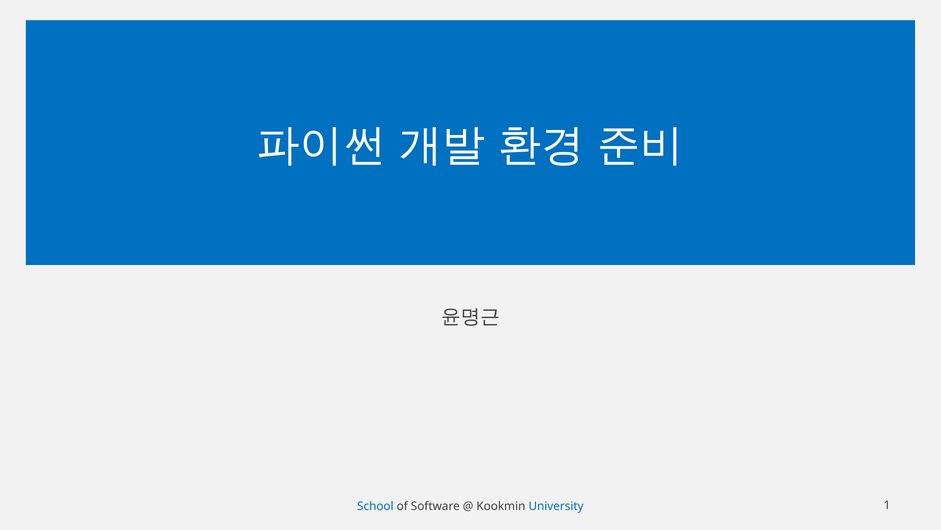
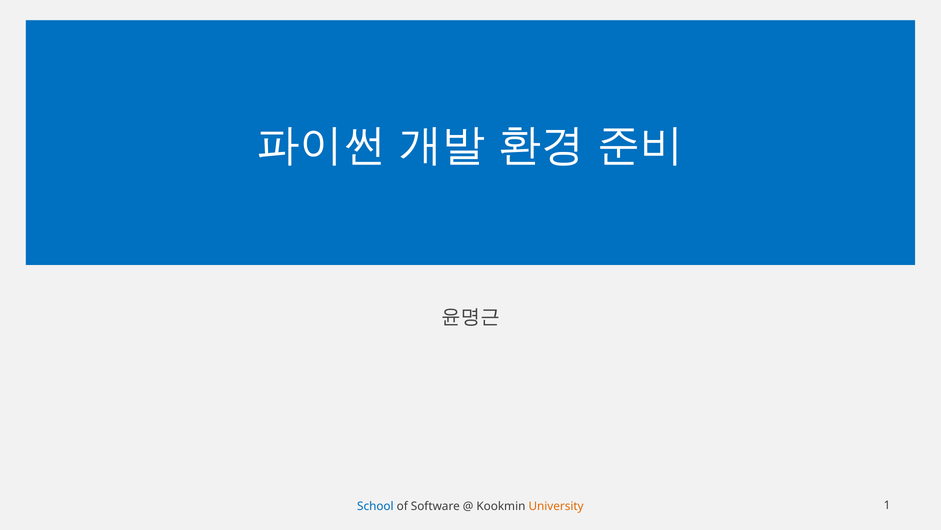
University colour: blue -> orange
